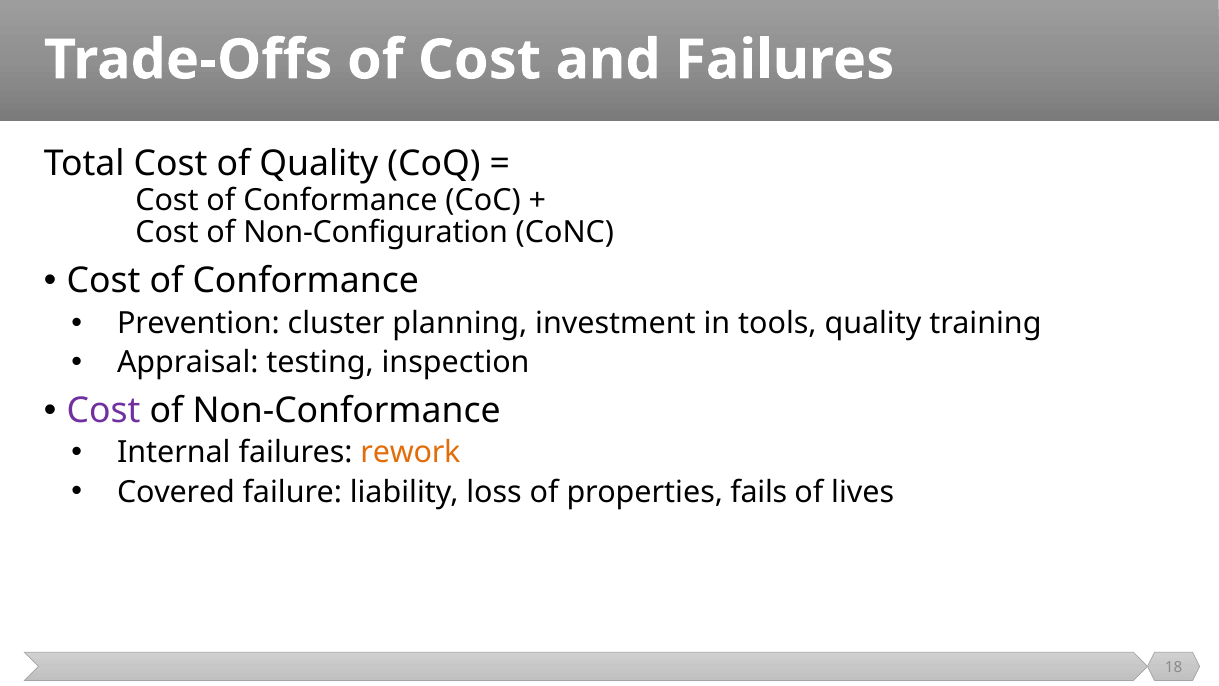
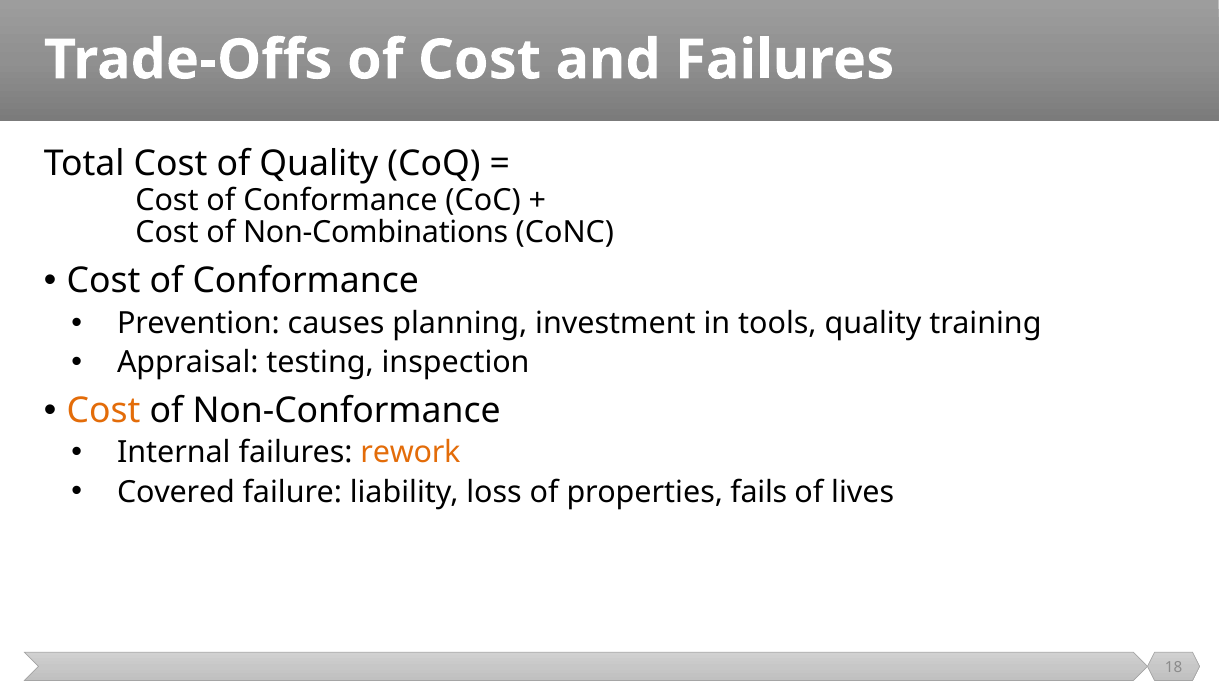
Non-Configuration: Non-Configuration -> Non-Combinations
cluster: cluster -> causes
Cost at (104, 411) colour: purple -> orange
